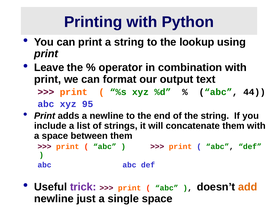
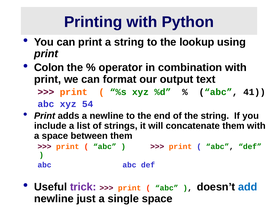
Leave: Leave -> Colon
44: 44 -> 41
95: 95 -> 54
add colour: orange -> blue
